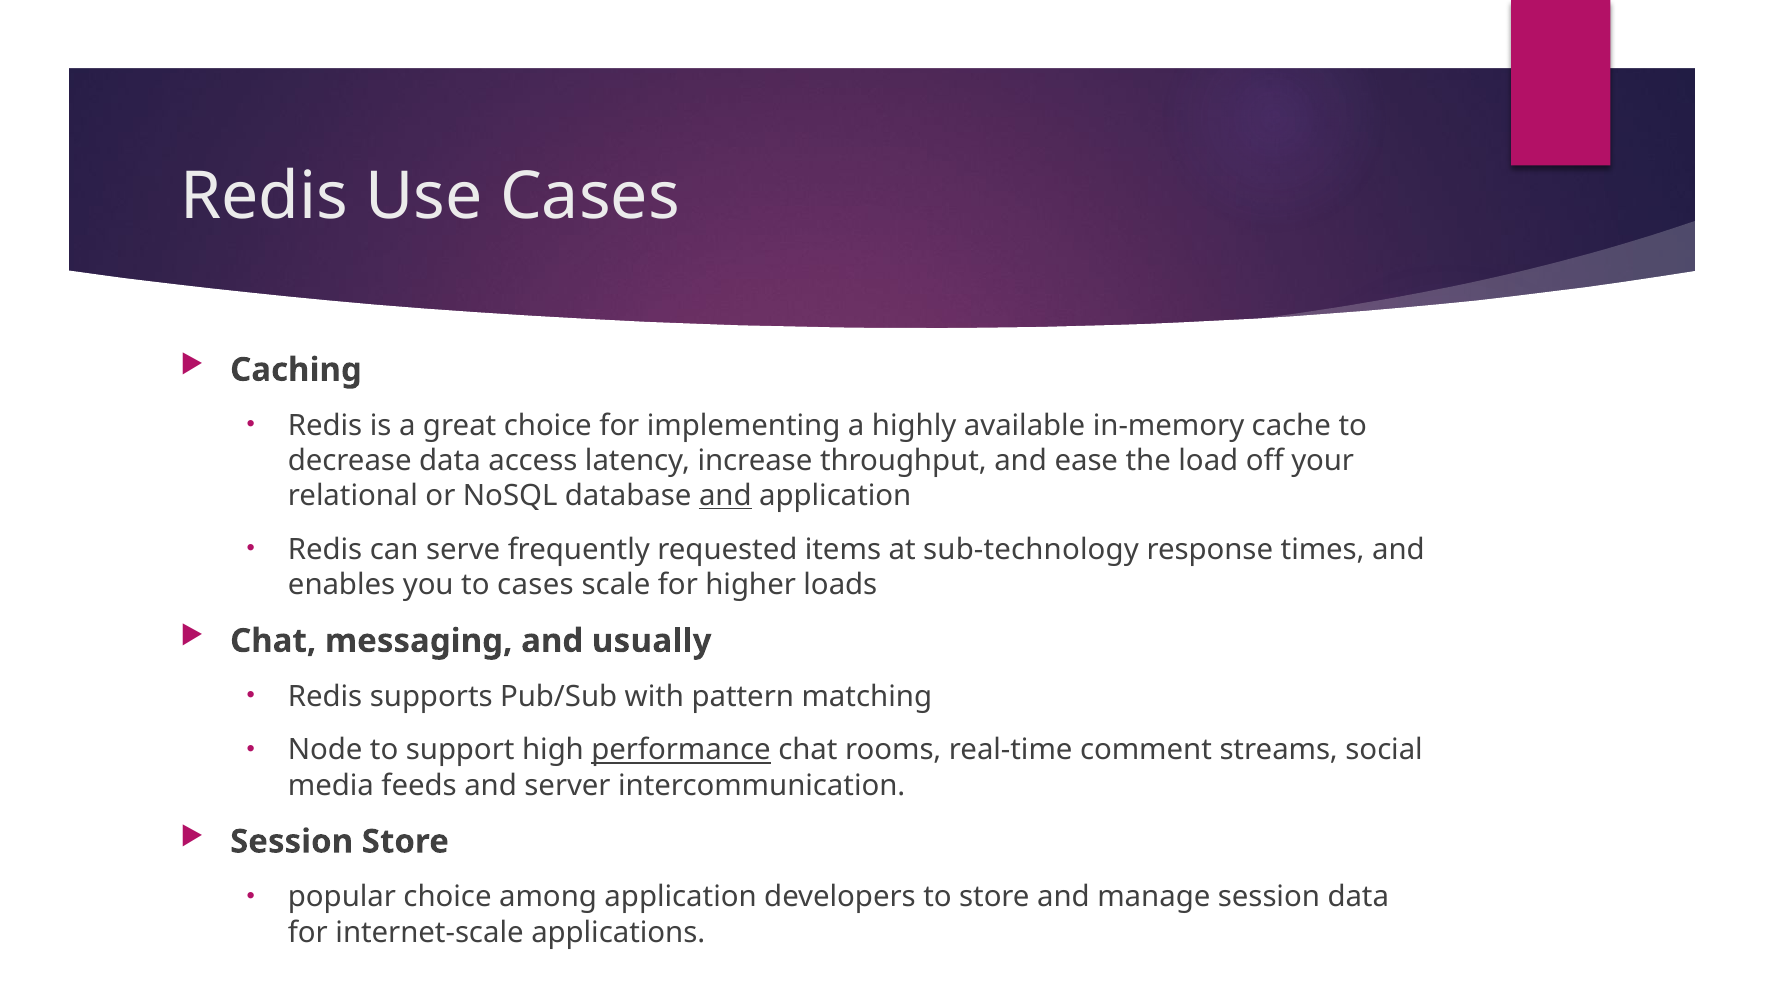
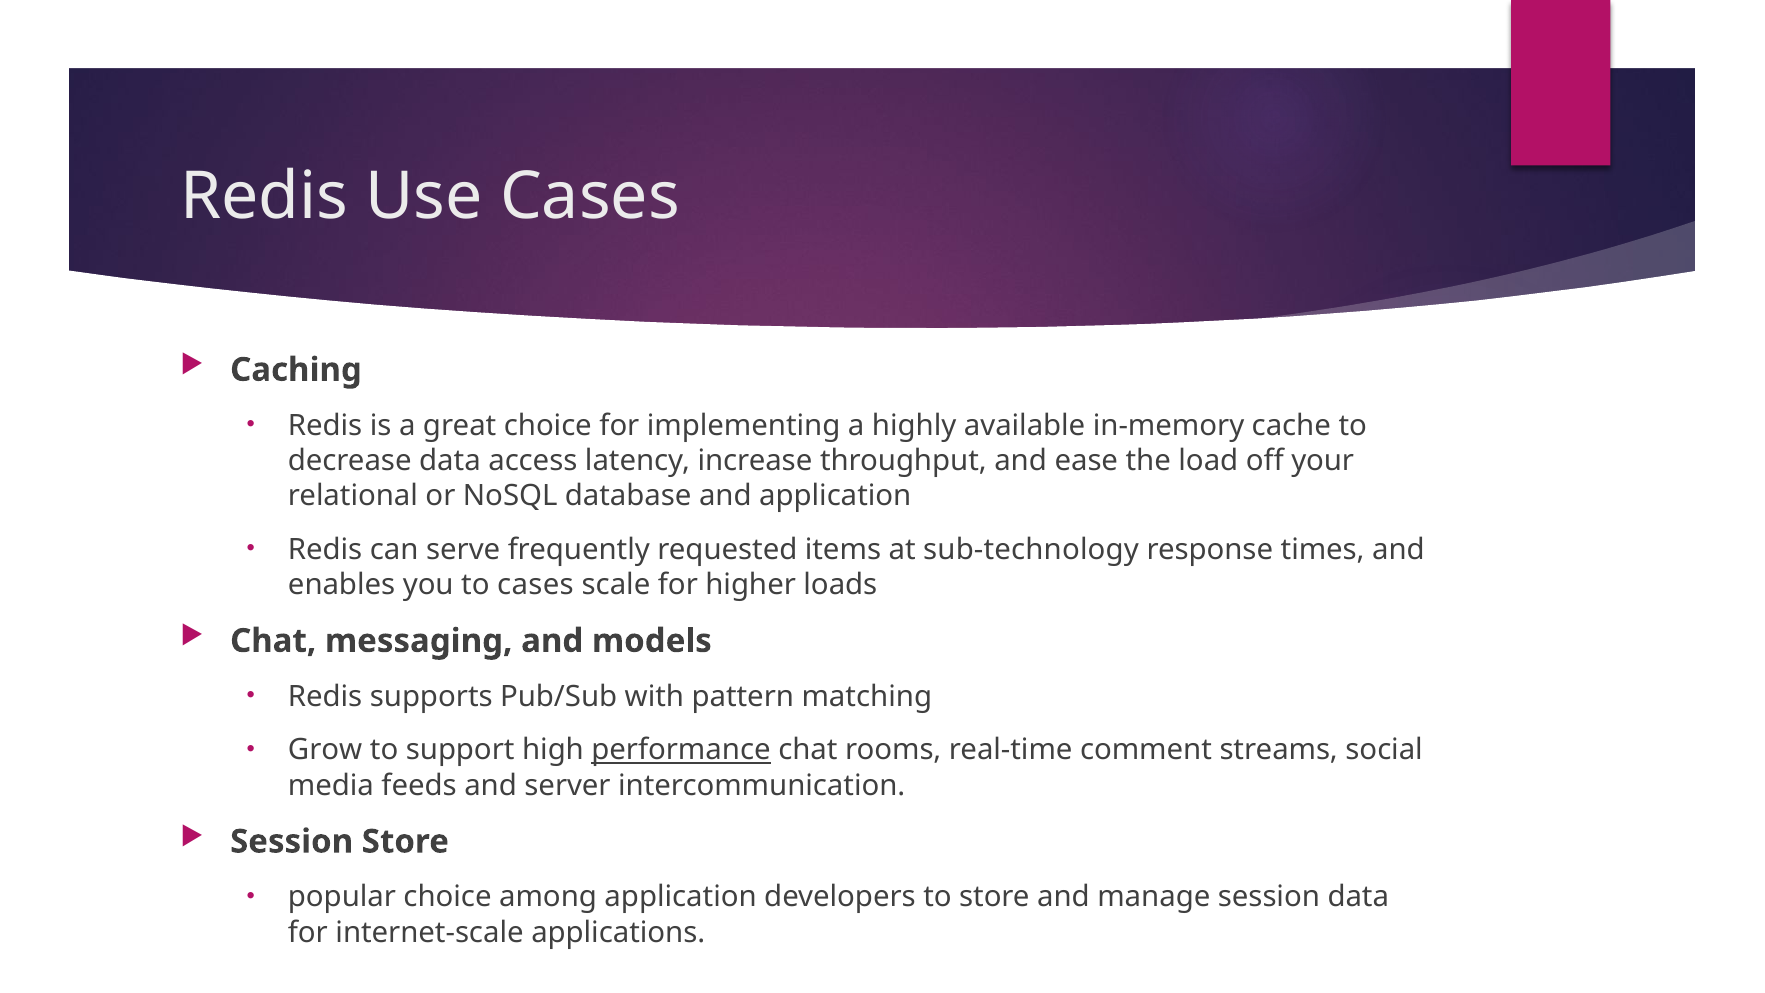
and at (725, 496) underline: present -> none
usually: usually -> models
Node: Node -> Grow
